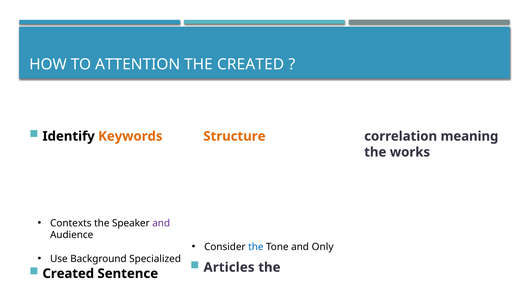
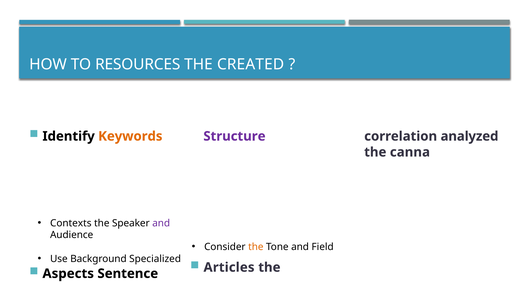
ATTENTION: ATTENTION -> RESOURCES
Structure colour: orange -> purple
meaning: meaning -> analyzed
works: works -> canna
the at (256, 247) colour: blue -> orange
Only: Only -> Field
Created at (68, 273): Created -> Aspects
